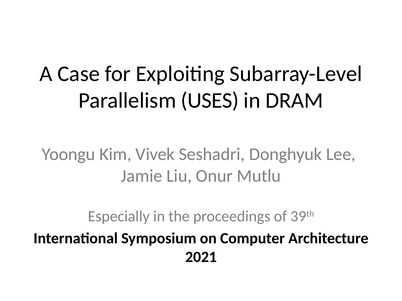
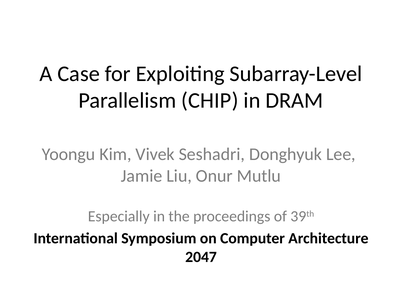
USES: USES -> CHIP
2021: 2021 -> 2047
